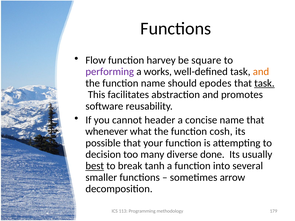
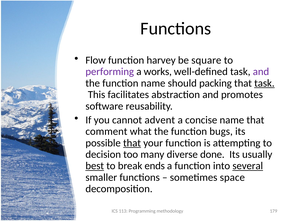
and at (261, 72) colour: orange -> purple
epodes: epodes -> packing
header: header -> advent
whenever: whenever -> comment
cosh: cosh -> bugs
that at (132, 143) underline: none -> present
tanh: tanh -> ends
several underline: none -> present
arrow: arrow -> space
